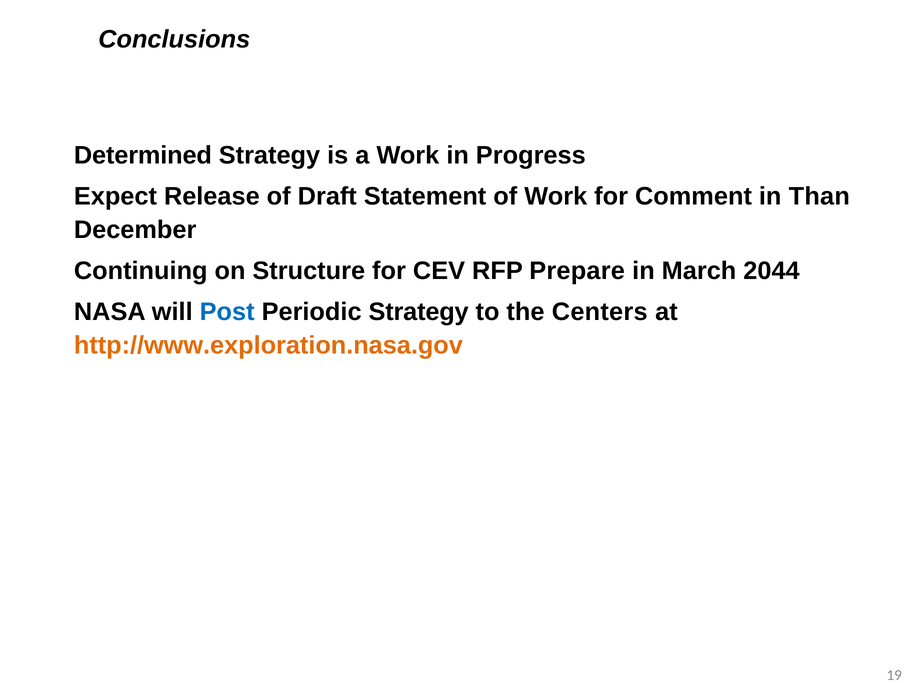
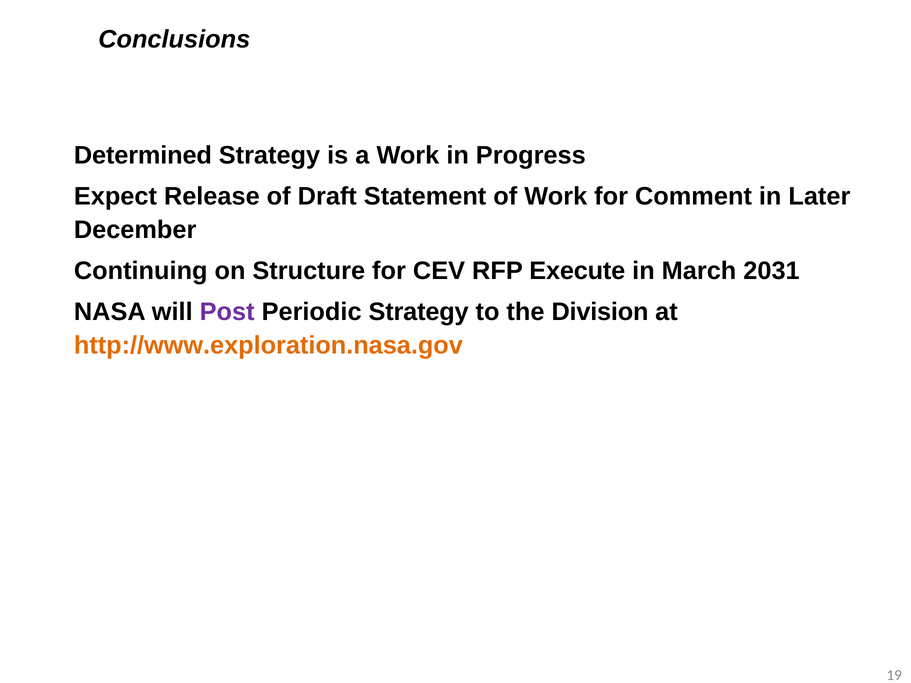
Than: Than -> Later
Prepare: Prepare -> Execute
2044: 2044 -> 2031
Post colour: blue -> purple
Centers: Centers -> Division
